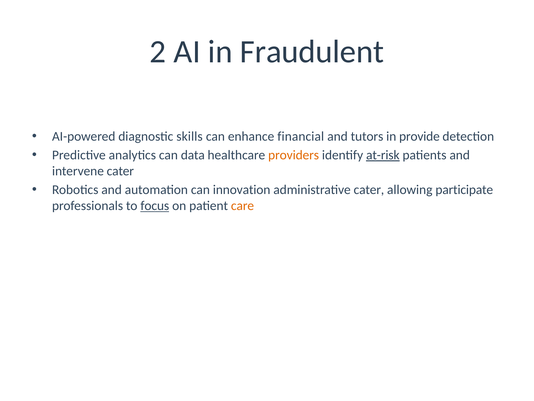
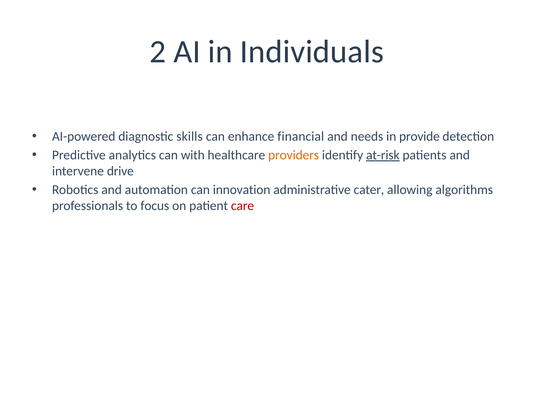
Fraudulent: Fraudulent -> Individuals
tutors: tutors -> needs
data: data -> with
intervene cater: cater -> drive
participate: participate -> algorithms
focus underline: present -> none
care colour: orange -> red
